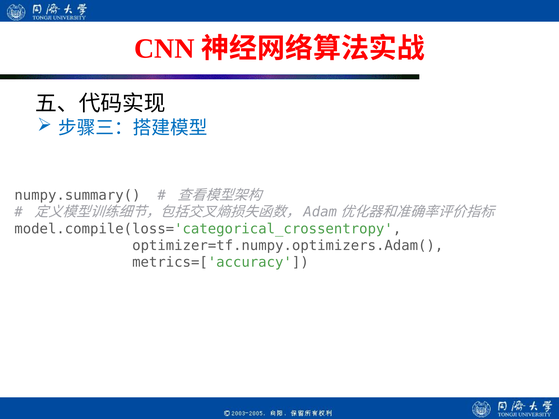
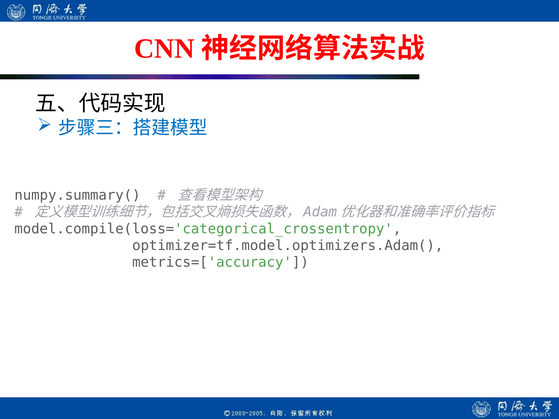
optimizer=tf.numpy.optimizers.Adam(: optimizer=tf.numpy.optimizers.Adam( -> optimizer=tf.model.optimizers.Adam(
